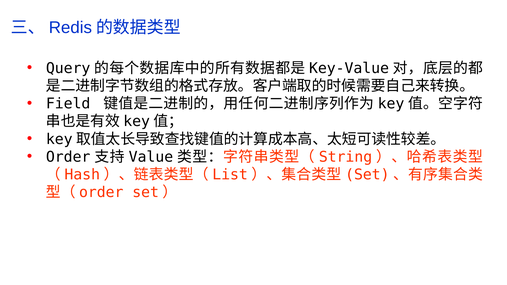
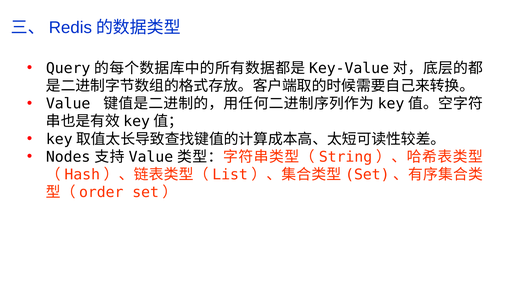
Field at (68, 104): Field -> Value
Order: Order -> Nodes
